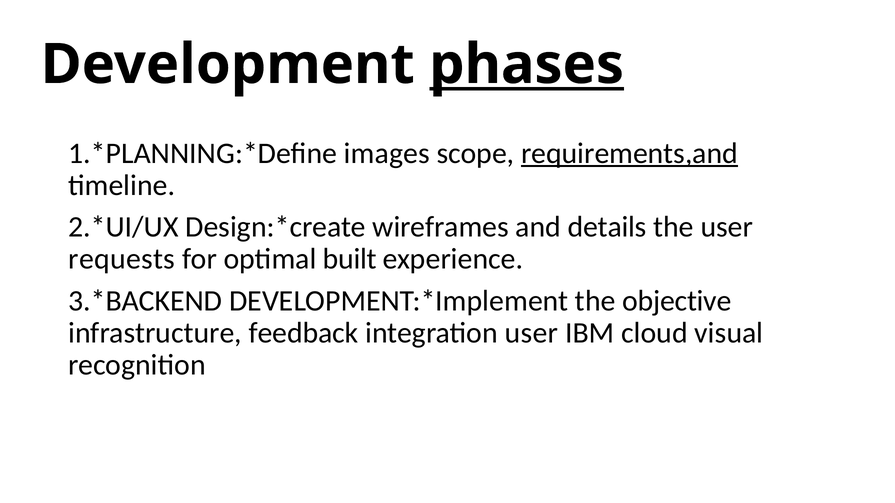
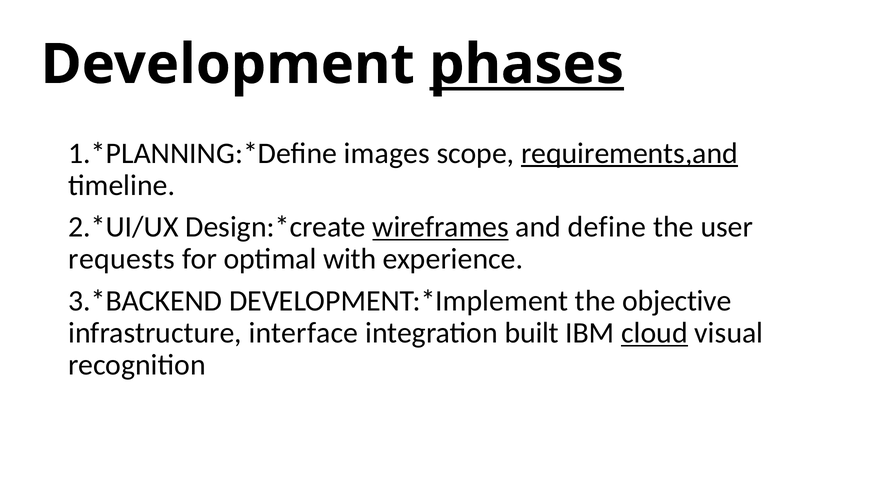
wireframes underline: none -> present
details: details -> define
built: built -> with
feedback: feedback -> interface
integration user: user -> built
cloud underline: none -> present
